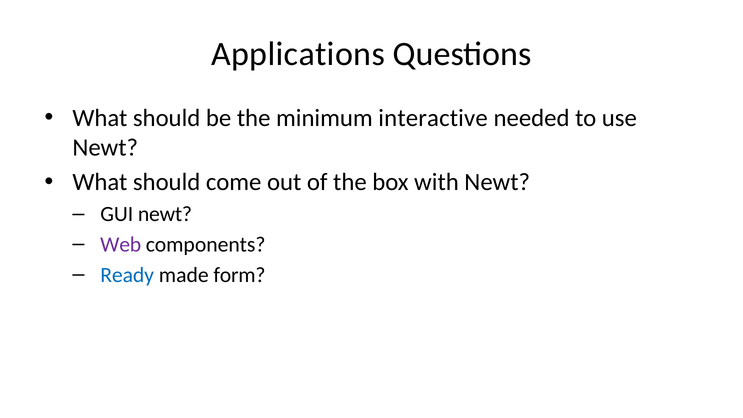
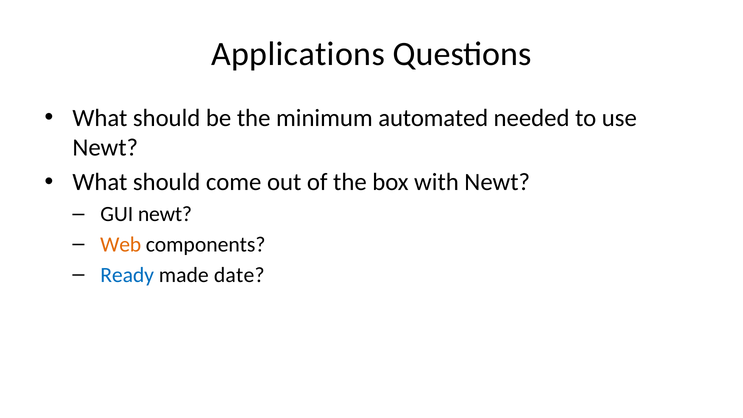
interactive: interactive -> automated
Web colour: purple -> orange
form: form -> date
